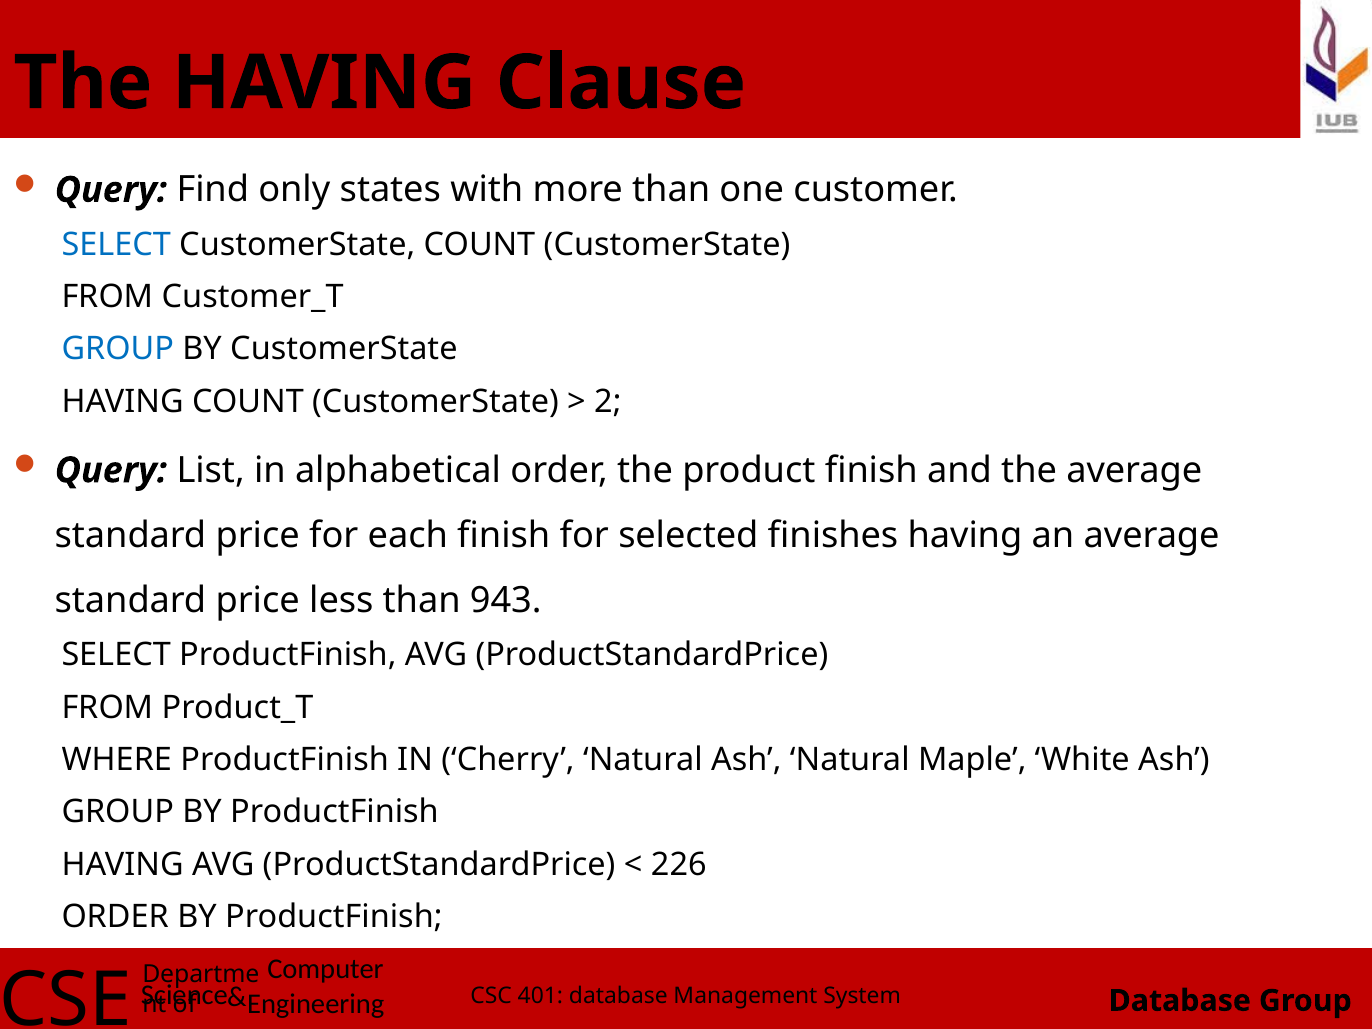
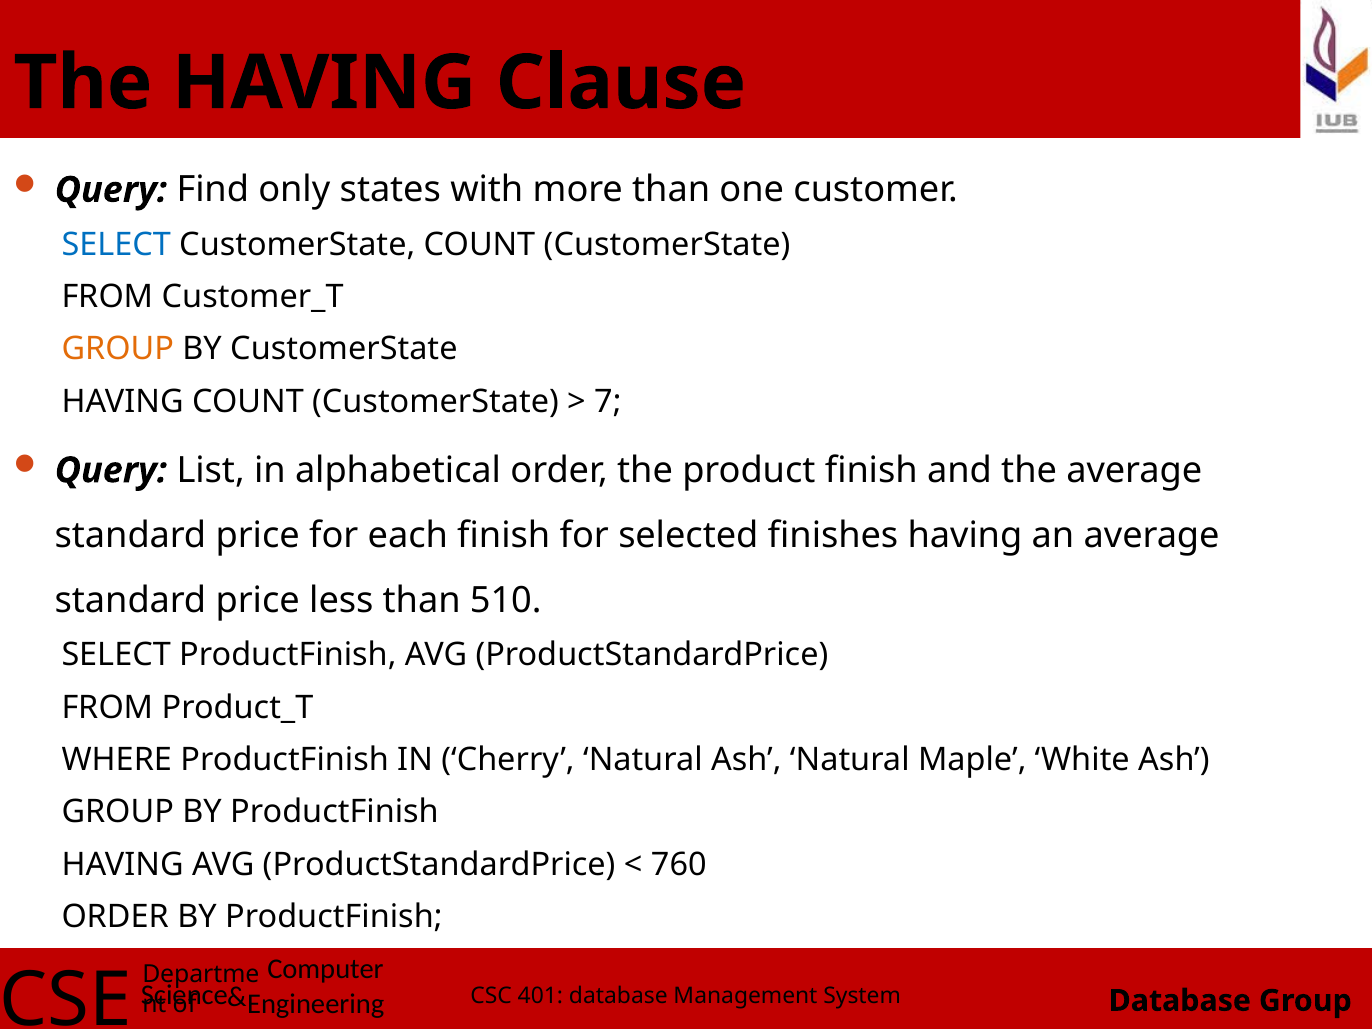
GROUP at (118, 349) colour: blue -> orange
2: 2 -> 7
943: 943 -> 510
226: 226 -> 760
